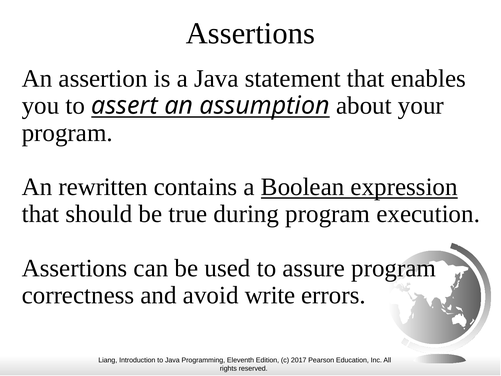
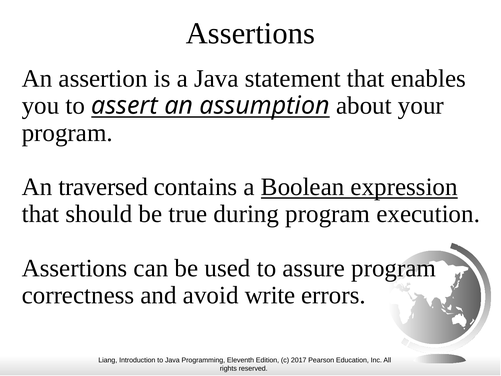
rewritten: rewritten -> traversed
